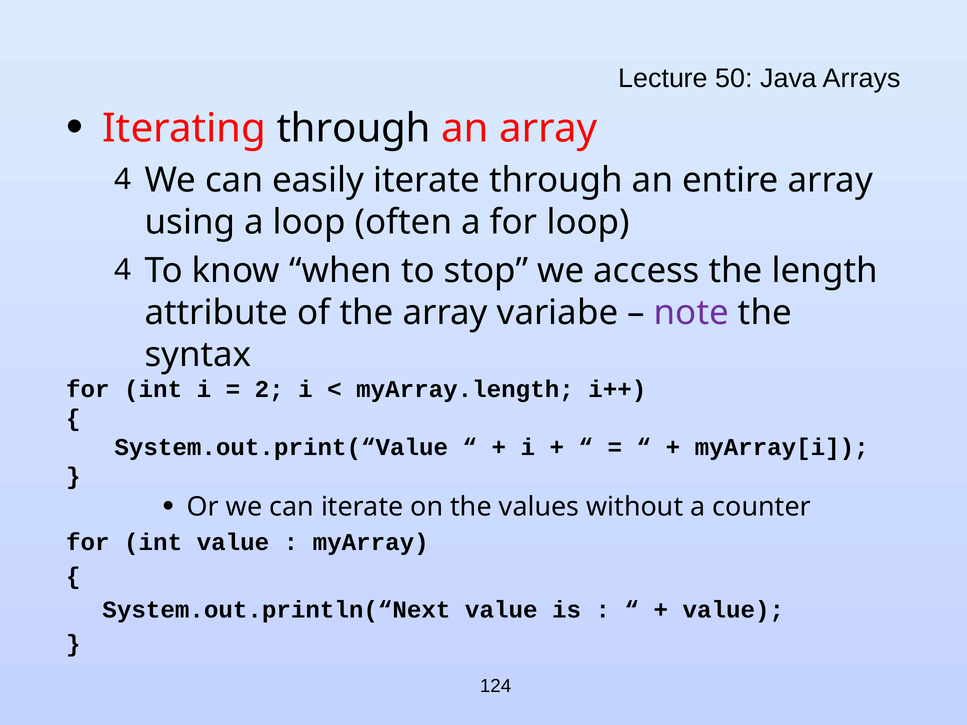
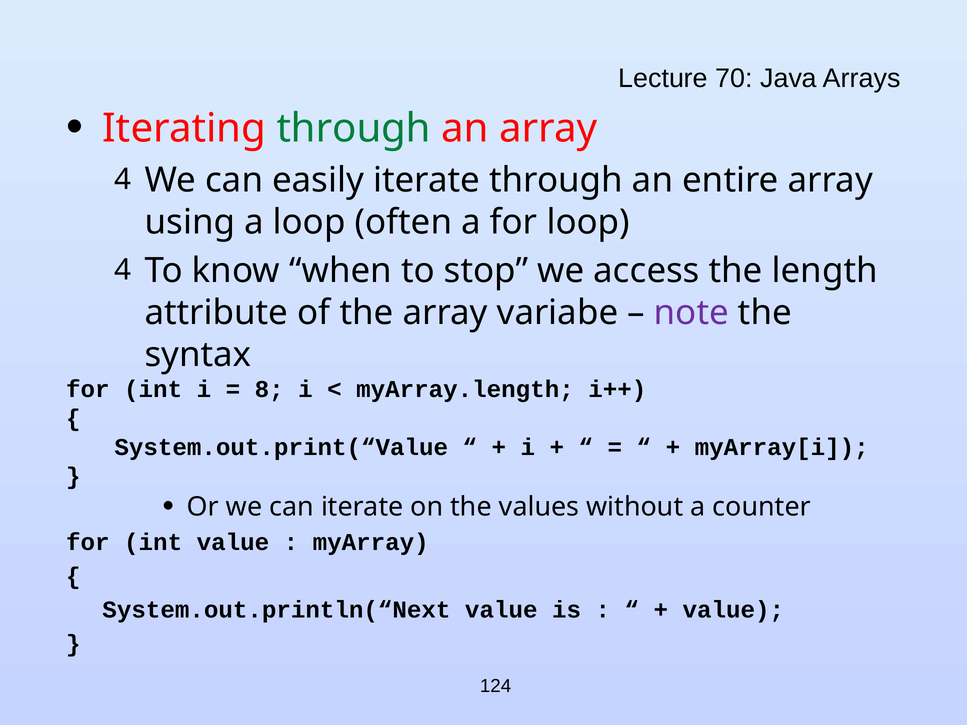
50: 50 -> 70
through at (354, 129) colour: black -> green
2: 2 -> 8
